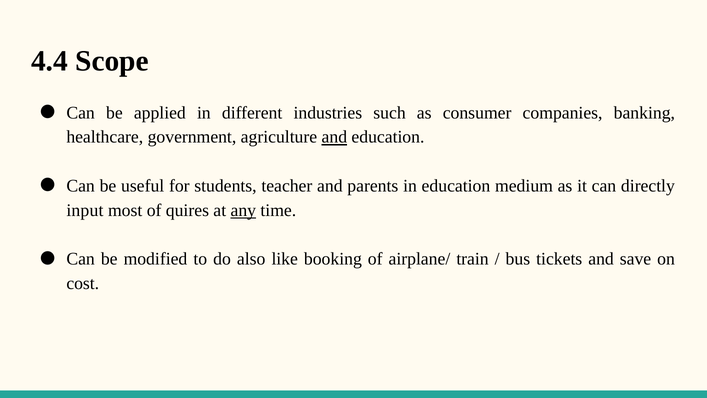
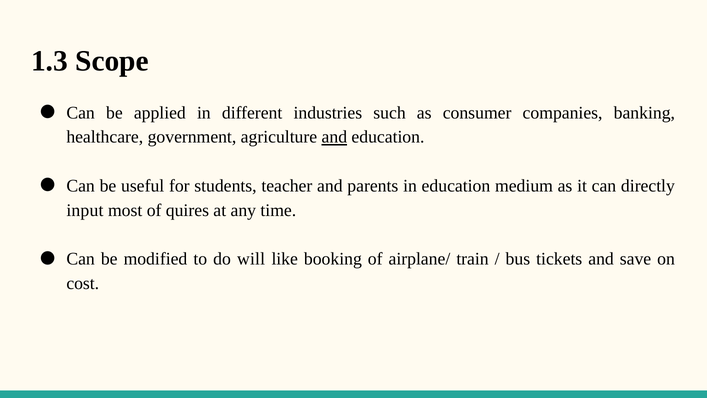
4.4: 4.4 -> 1.3
any underline: present -> none
also: also -> will
